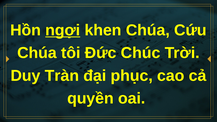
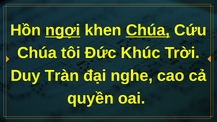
Chúa at (148, 30) underline: none -> present
Chúc: Chúc -> Khúc
phục: phục -> nghe
